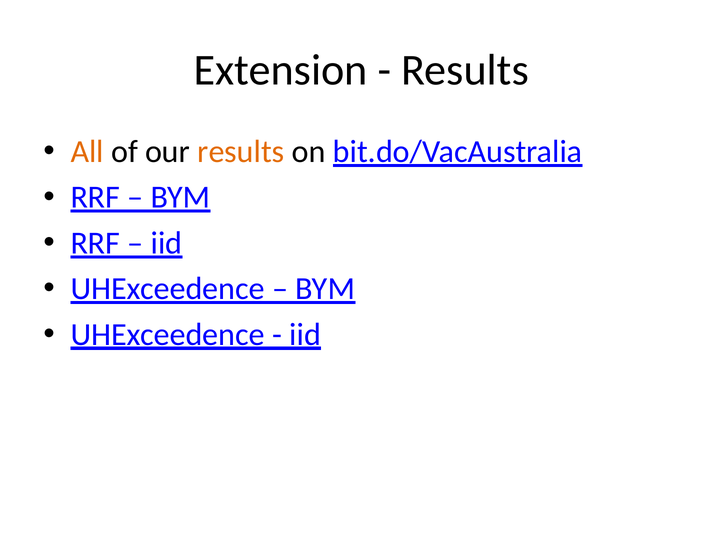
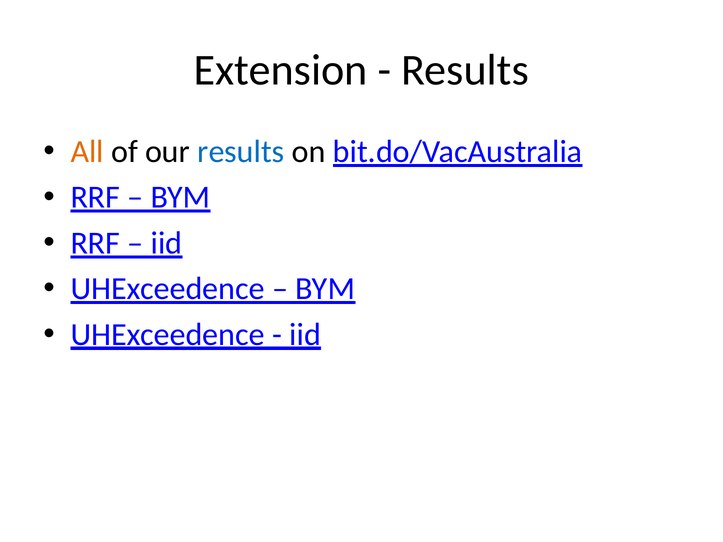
results at (241, 152) colour: orange -> blue
